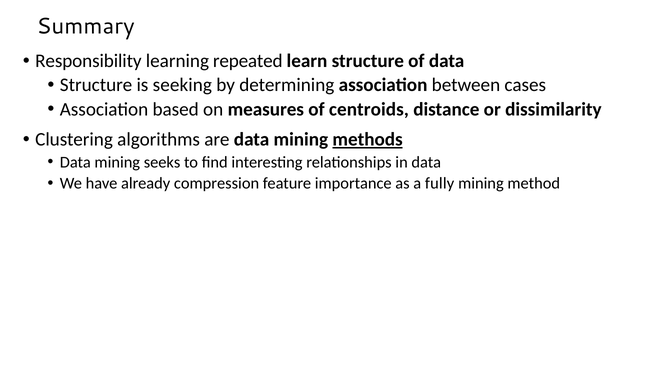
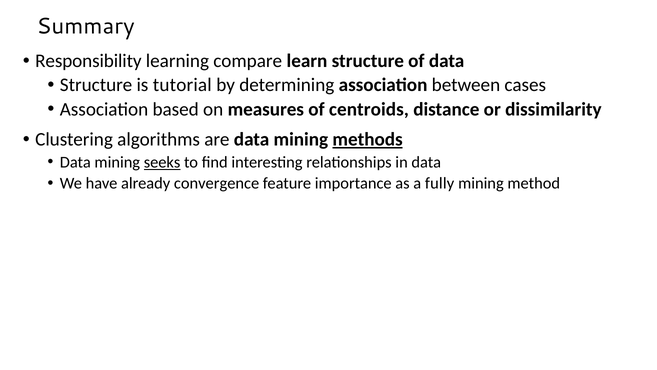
repeated: repeated -> compare
seeking: seeking -> tutorial
seeks underline: none -> present
compression: compression -> convergence
